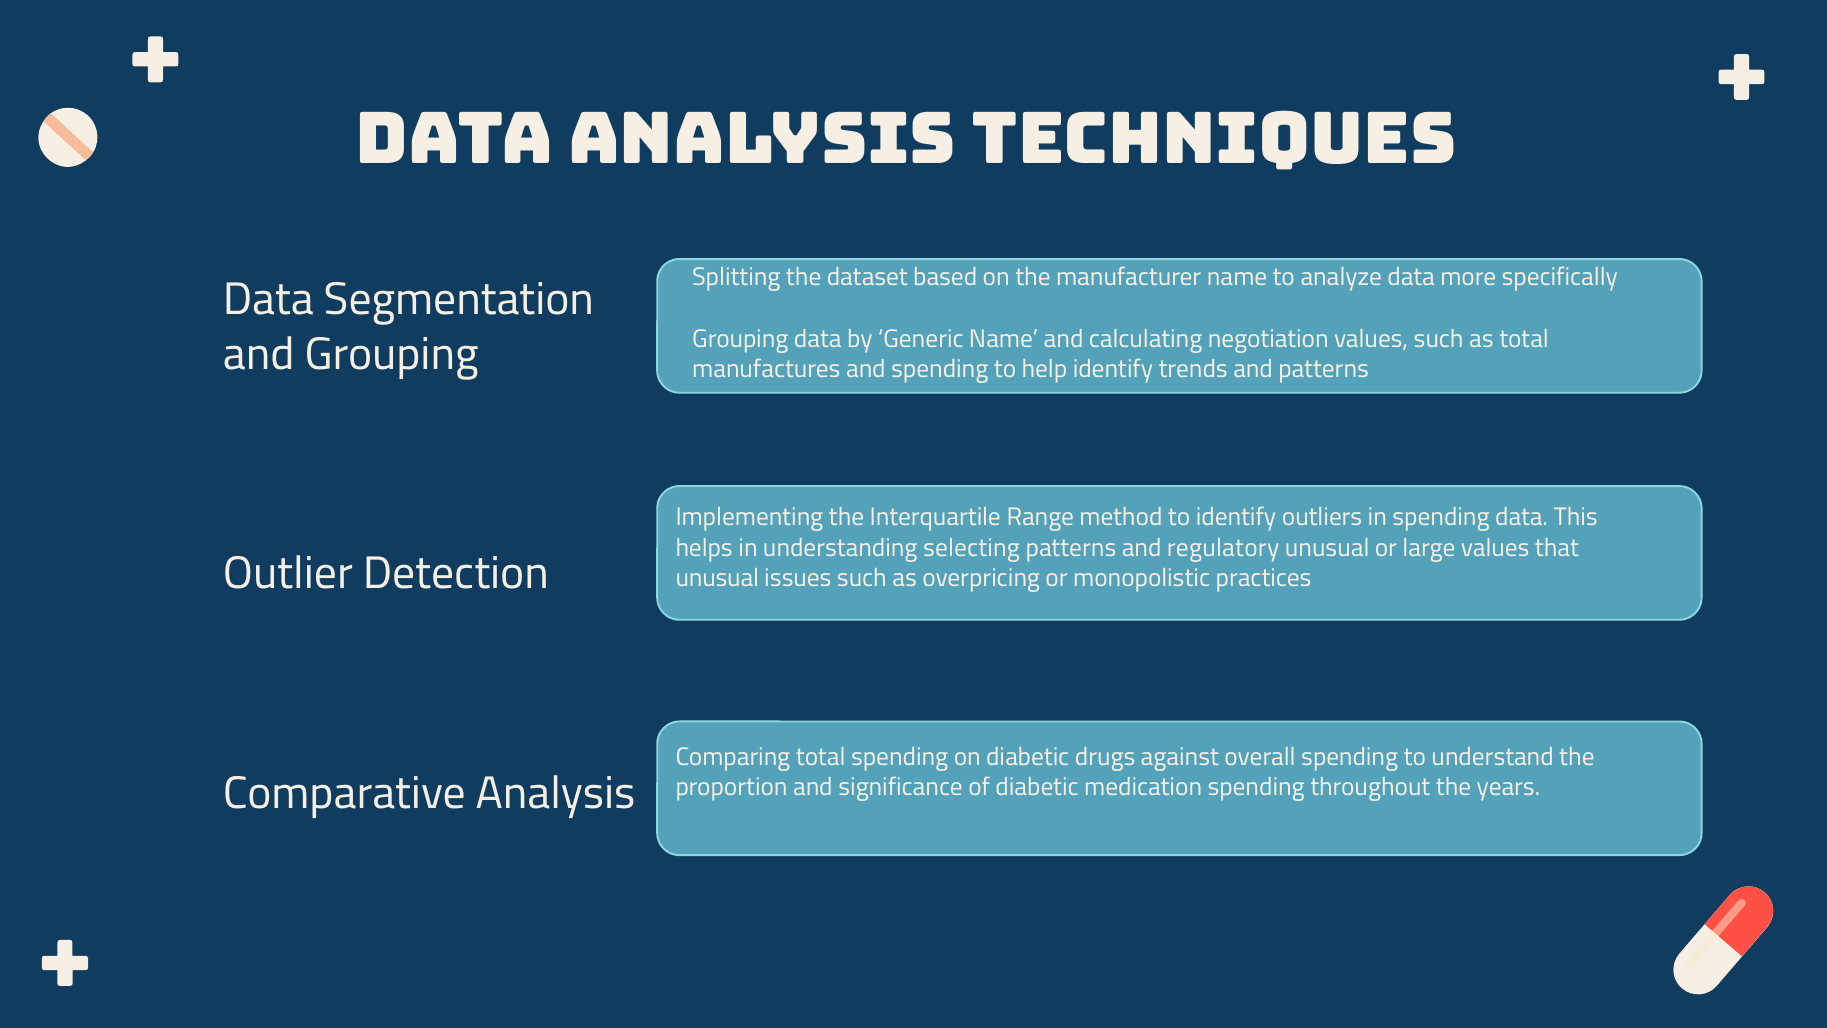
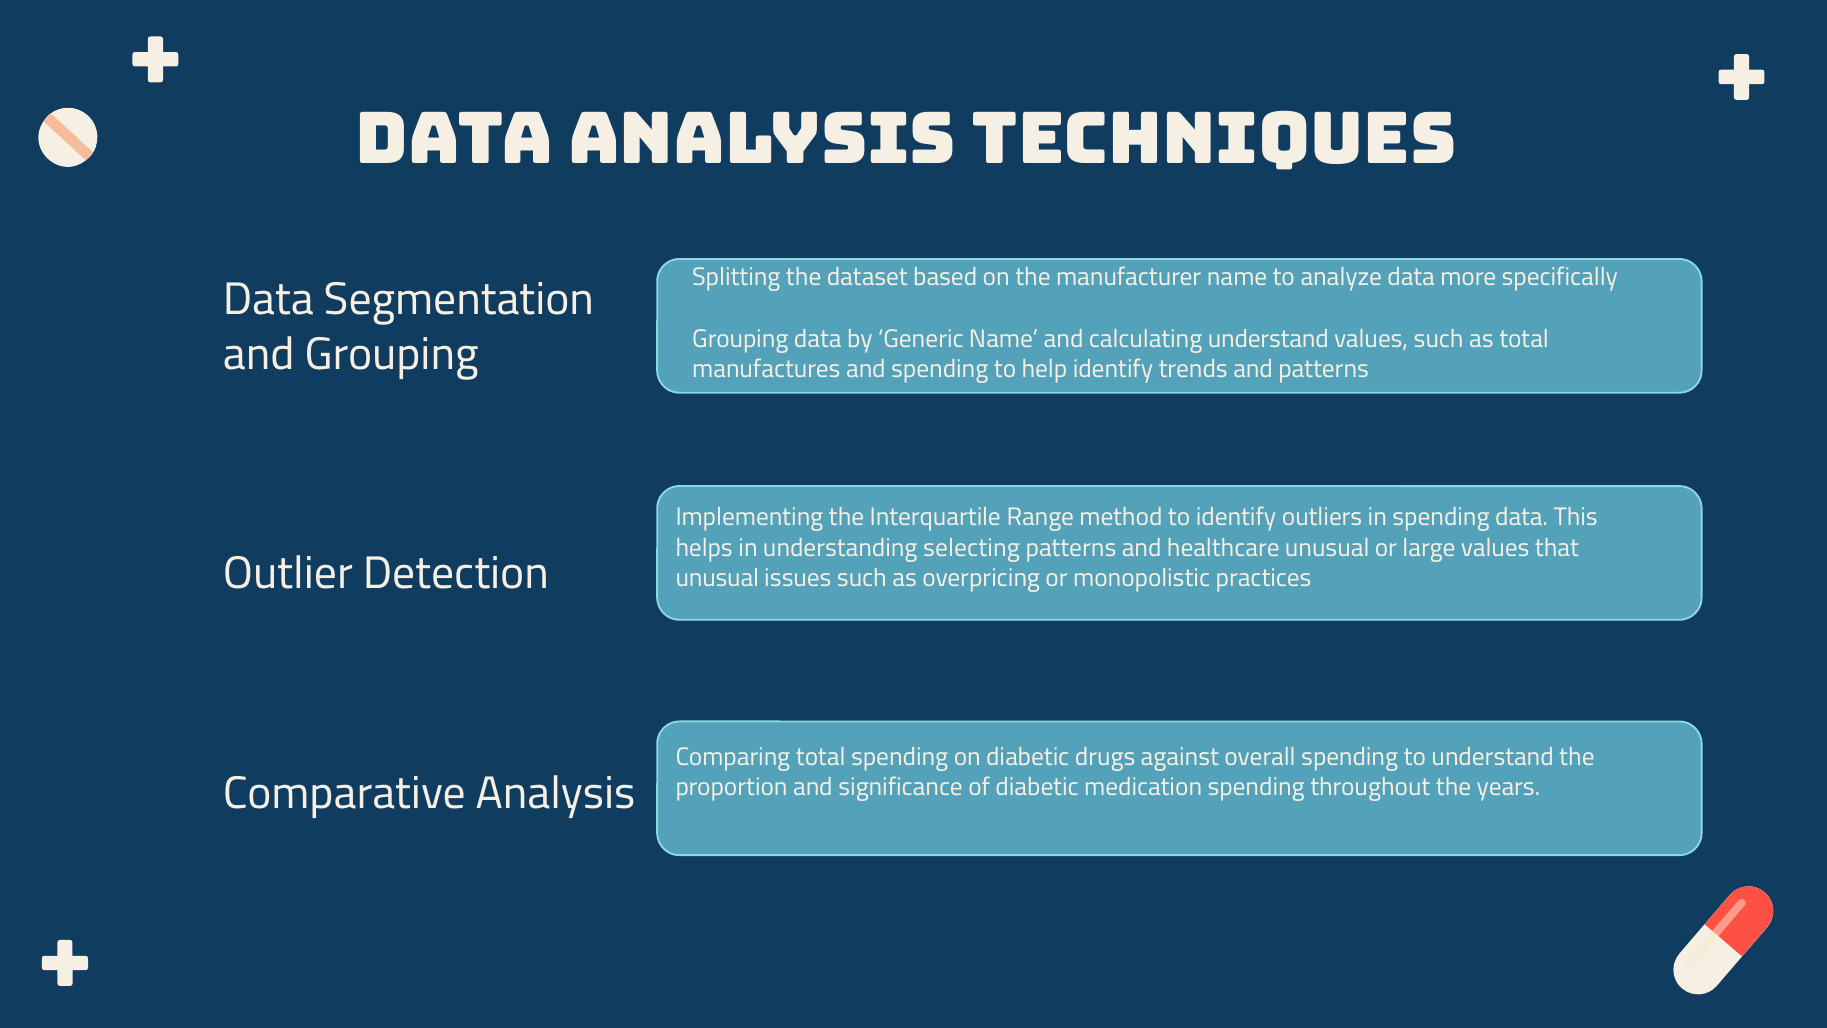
calculating negotiation: negotiation -> understand
regulatory: regulatory -> healthcare
